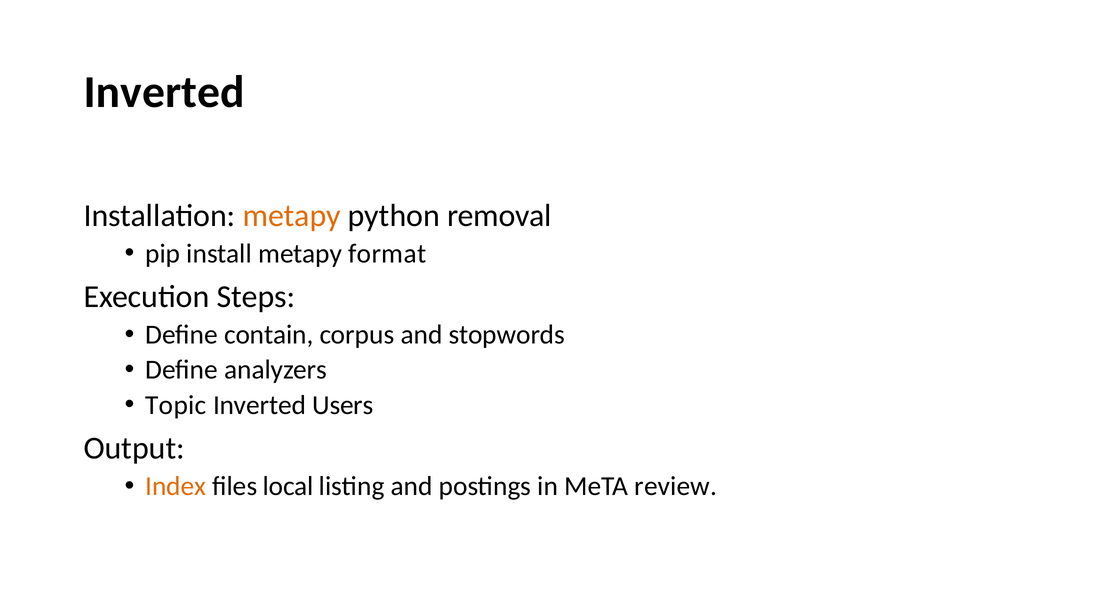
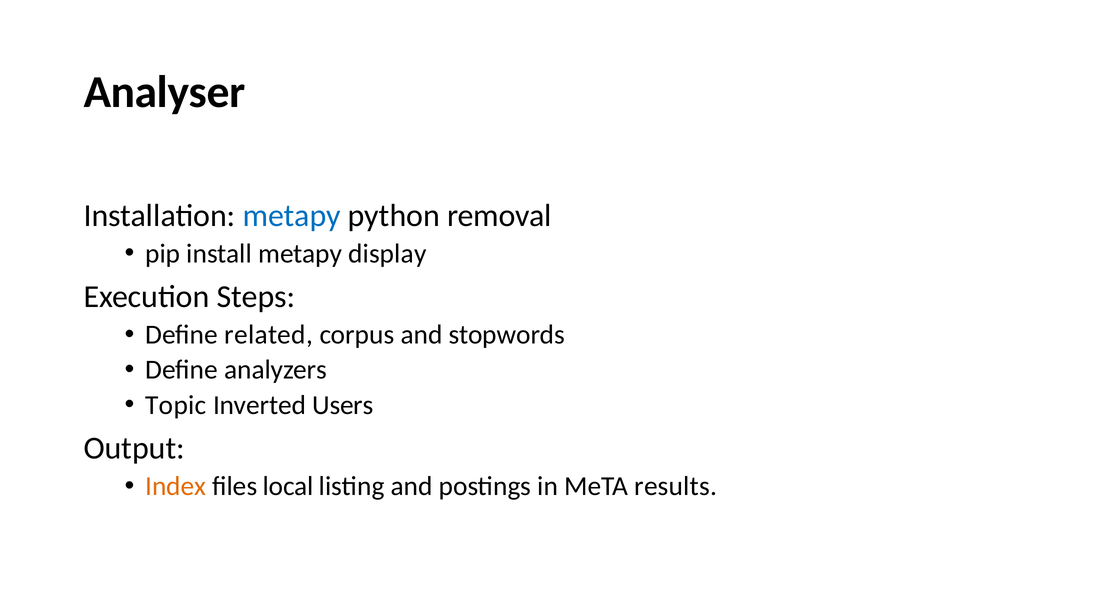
Inverted at (164, 92): Inverted -> Analyser
metapy at (292, 216) colour: orange -> blue
format: format -> display
contain: contain -> related
review: review -> results
